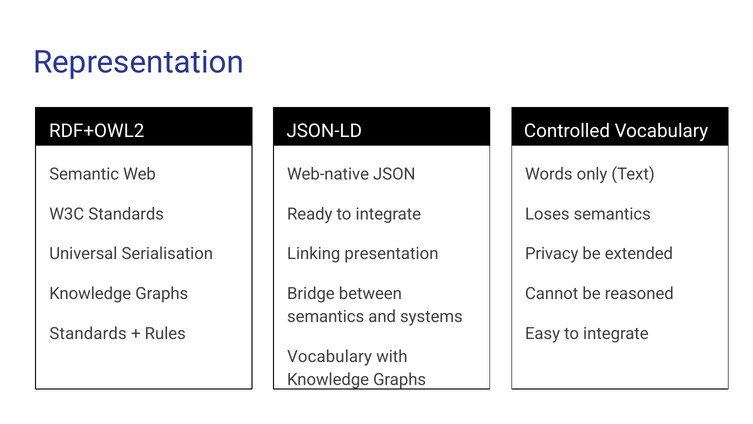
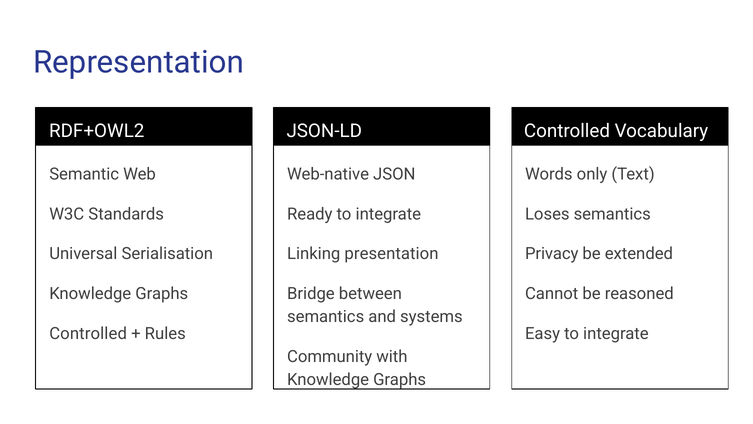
Standards at (88, 333): Standards -> Controlled
Vocabulary at (330, 356): Vocabulary -> Community
